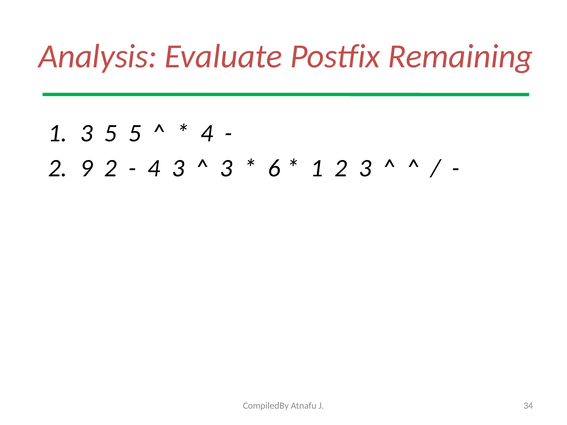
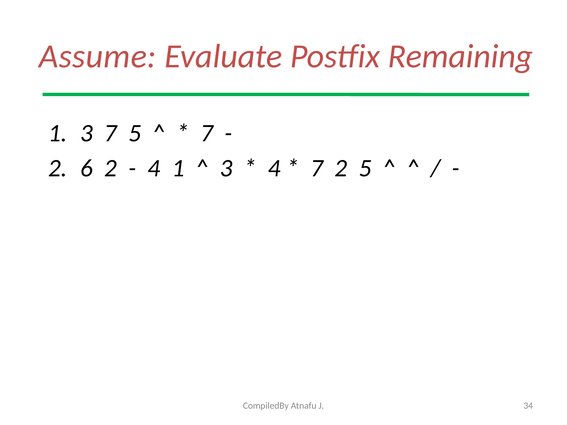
Analysis: Analysis -> Assume
3 5: 5 -> 7
4 at (207, 133): 4 -> 7
9: 9 -> 6
4 3: 3 -> 1
6 at (274, 168): 6 -> 4
1 at (317, 168): 1 -> 7
2 3: 3 -> 5
